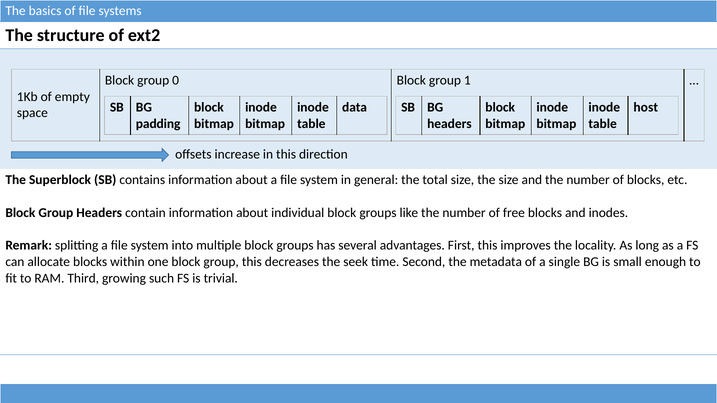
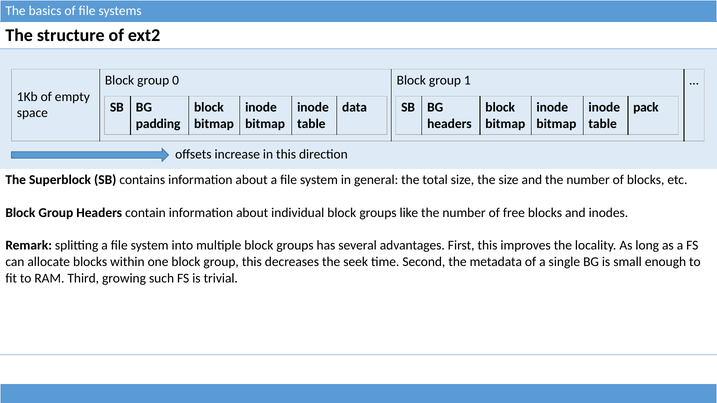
host: host -> pack
